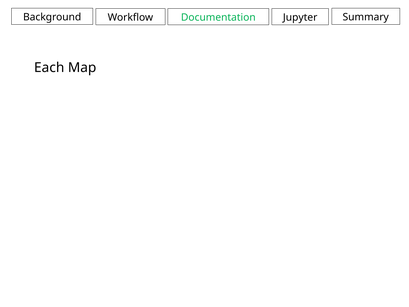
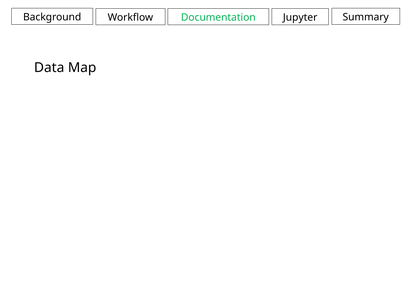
Each: Each -> Data
